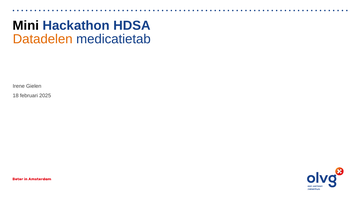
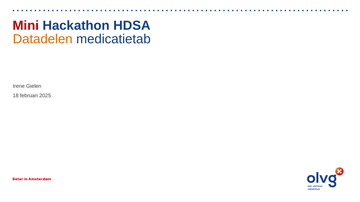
Mini colour: black -> red
